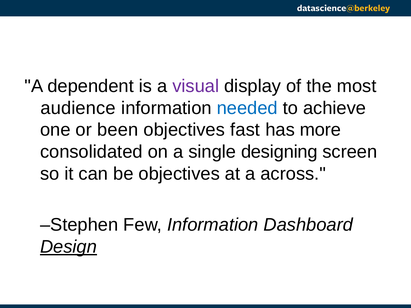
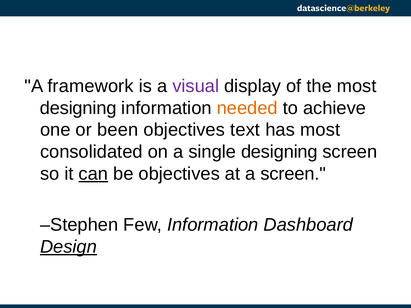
dependent: dependent -> framework
audience at (78, 108): audience -> designing
needed colour: blue -> orange
fast: fast -> text
has more: more -> most
can underline: none -> present
a across: across -> screen
